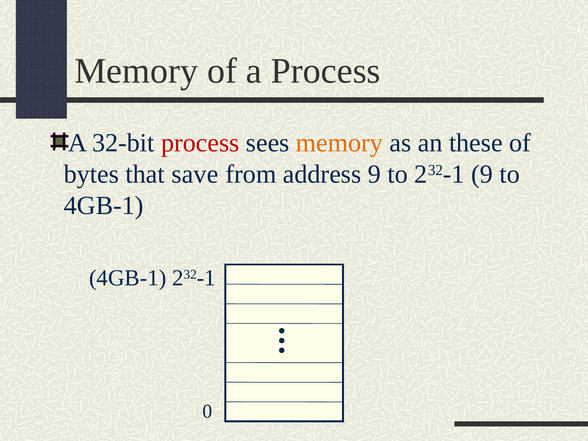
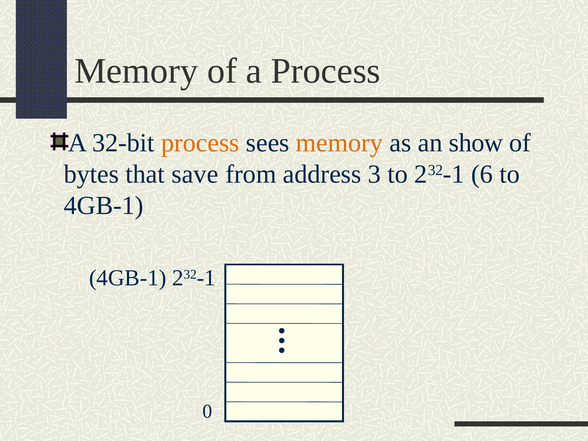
process at (200, 143) colour: red -> orange
these: these -> show
address 9: 9 -> 3
232-1 9: 9 -> 6
